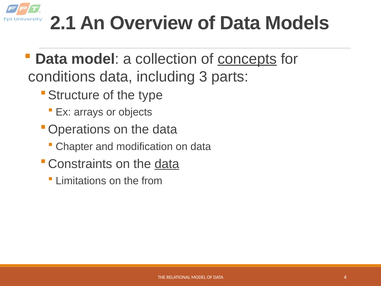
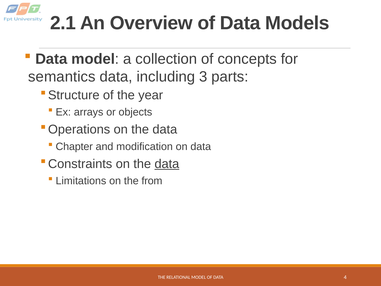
concepts underline: present -> none
conditions: conditions -> semantics
type: type -> year
